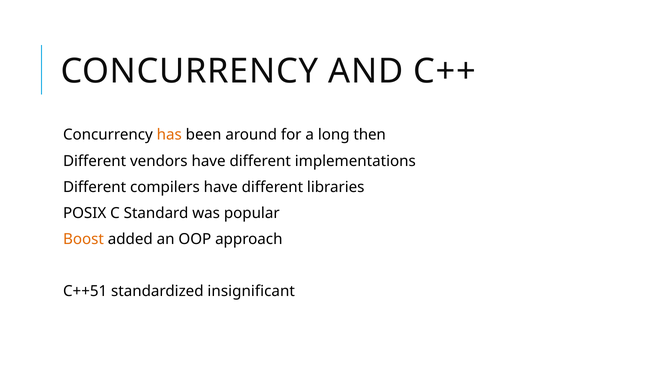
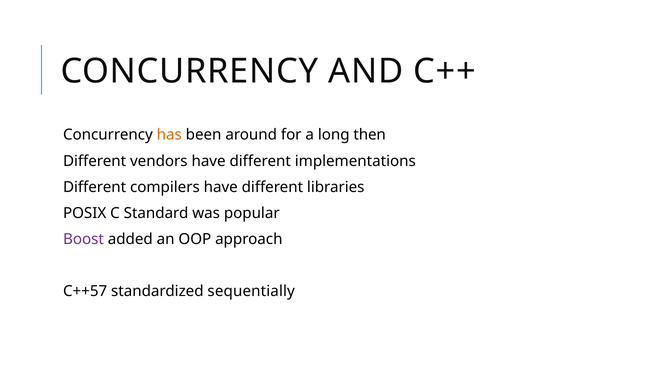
Boost colour: orange -> purple
C++51: C++51 -> C++57
insignificant: insignificant -> sequentially
